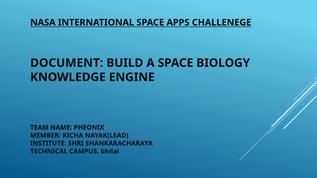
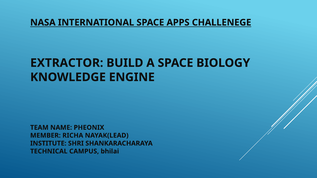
DOCUMENT: DOCUMENT -> EXTRACTOR
